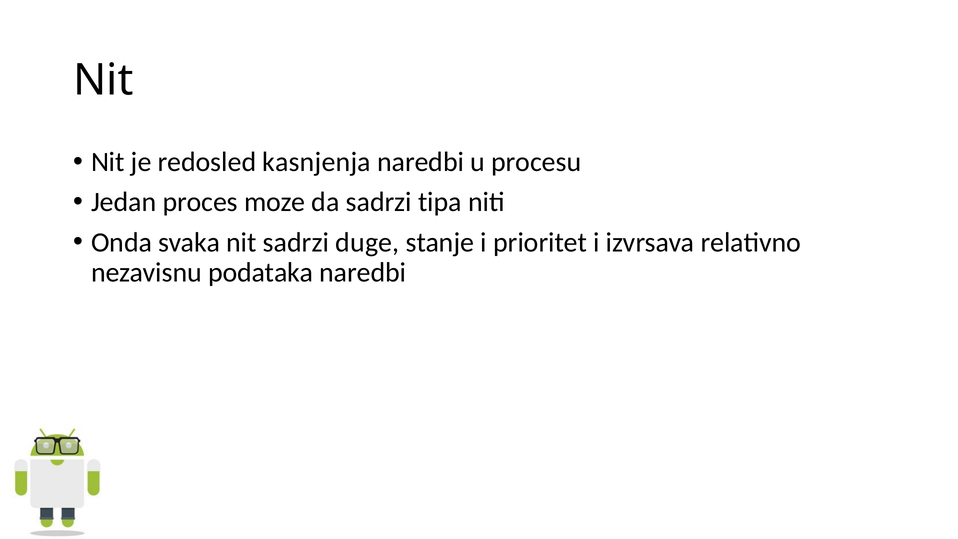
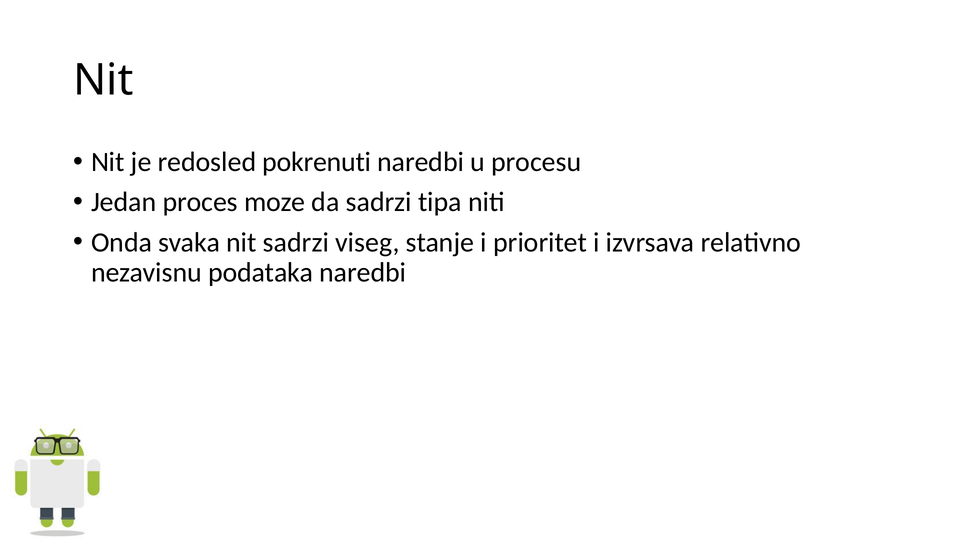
kasnjenja: kasnjenja -> pokrenuti
duge: duge -> viseg
